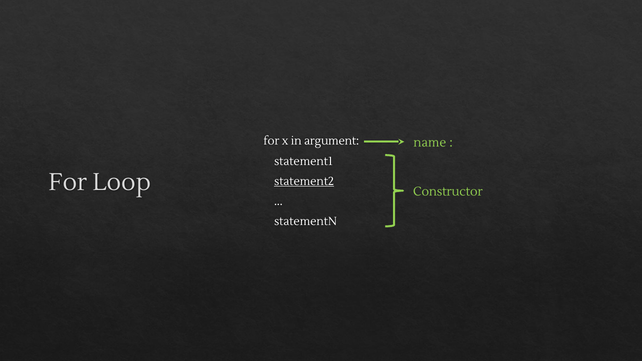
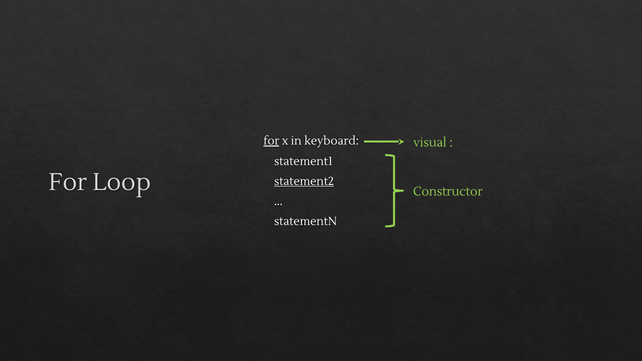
for at (271, 141) underline: none -> present
argument: argument -> keyboard
name: name -> visual
